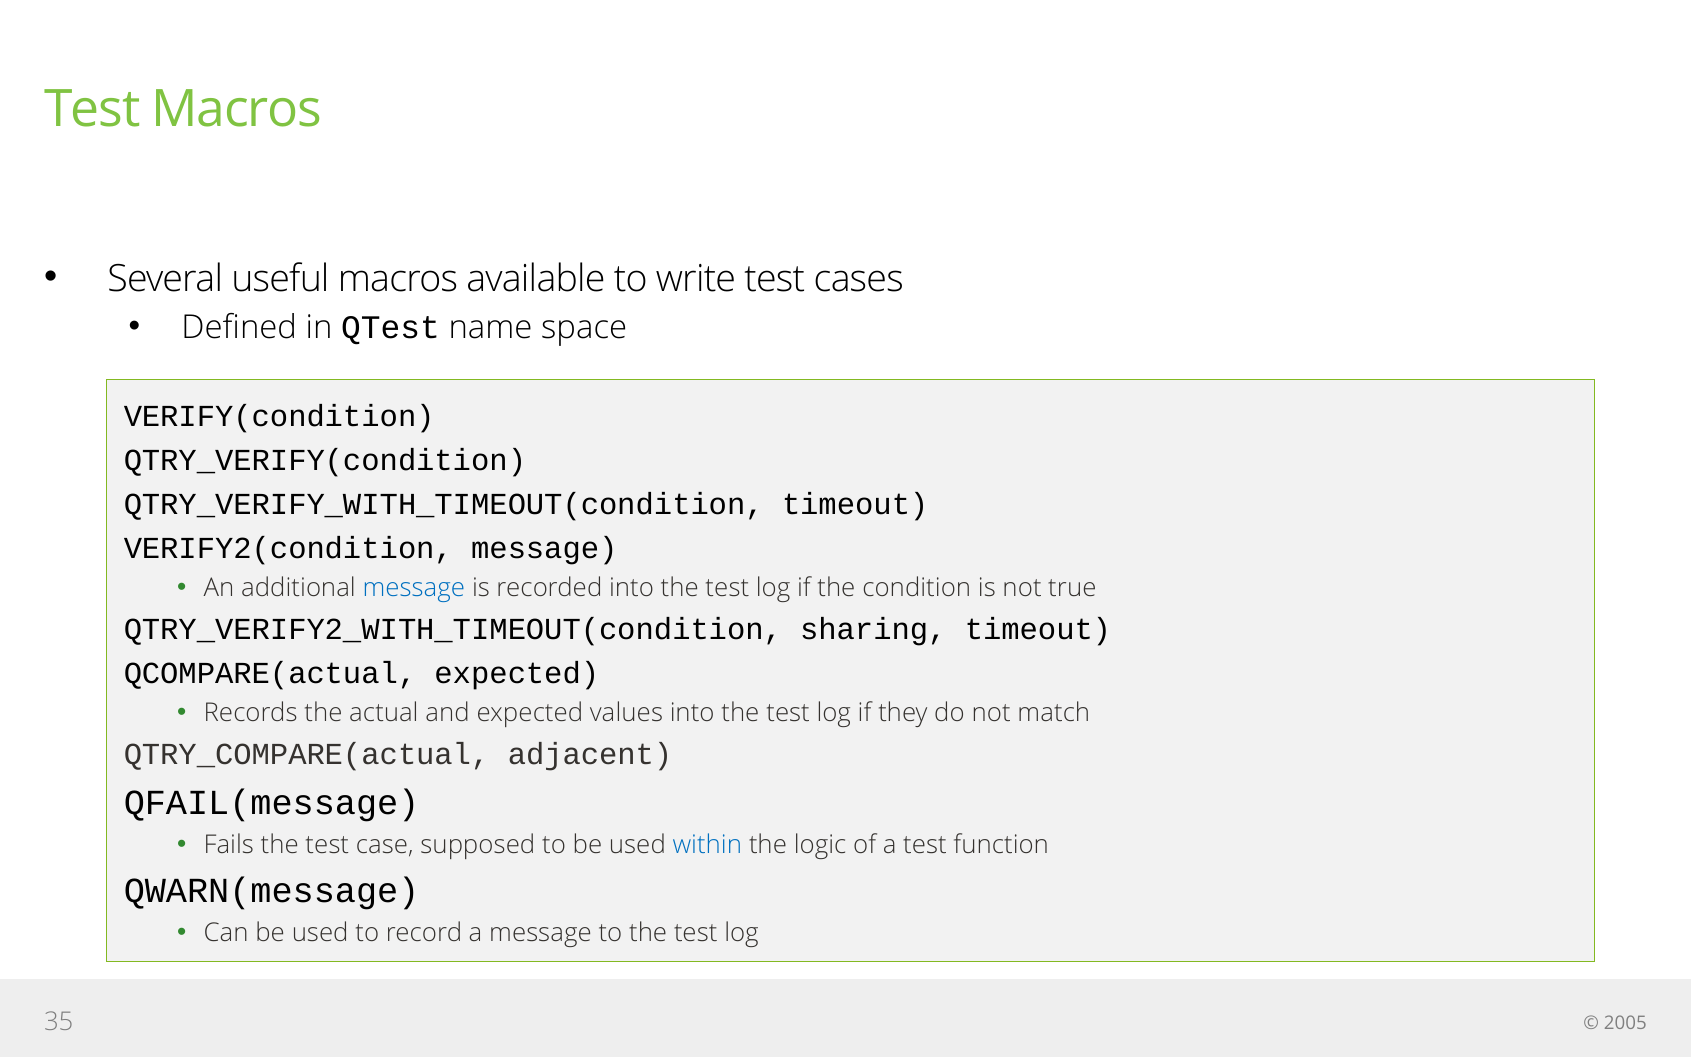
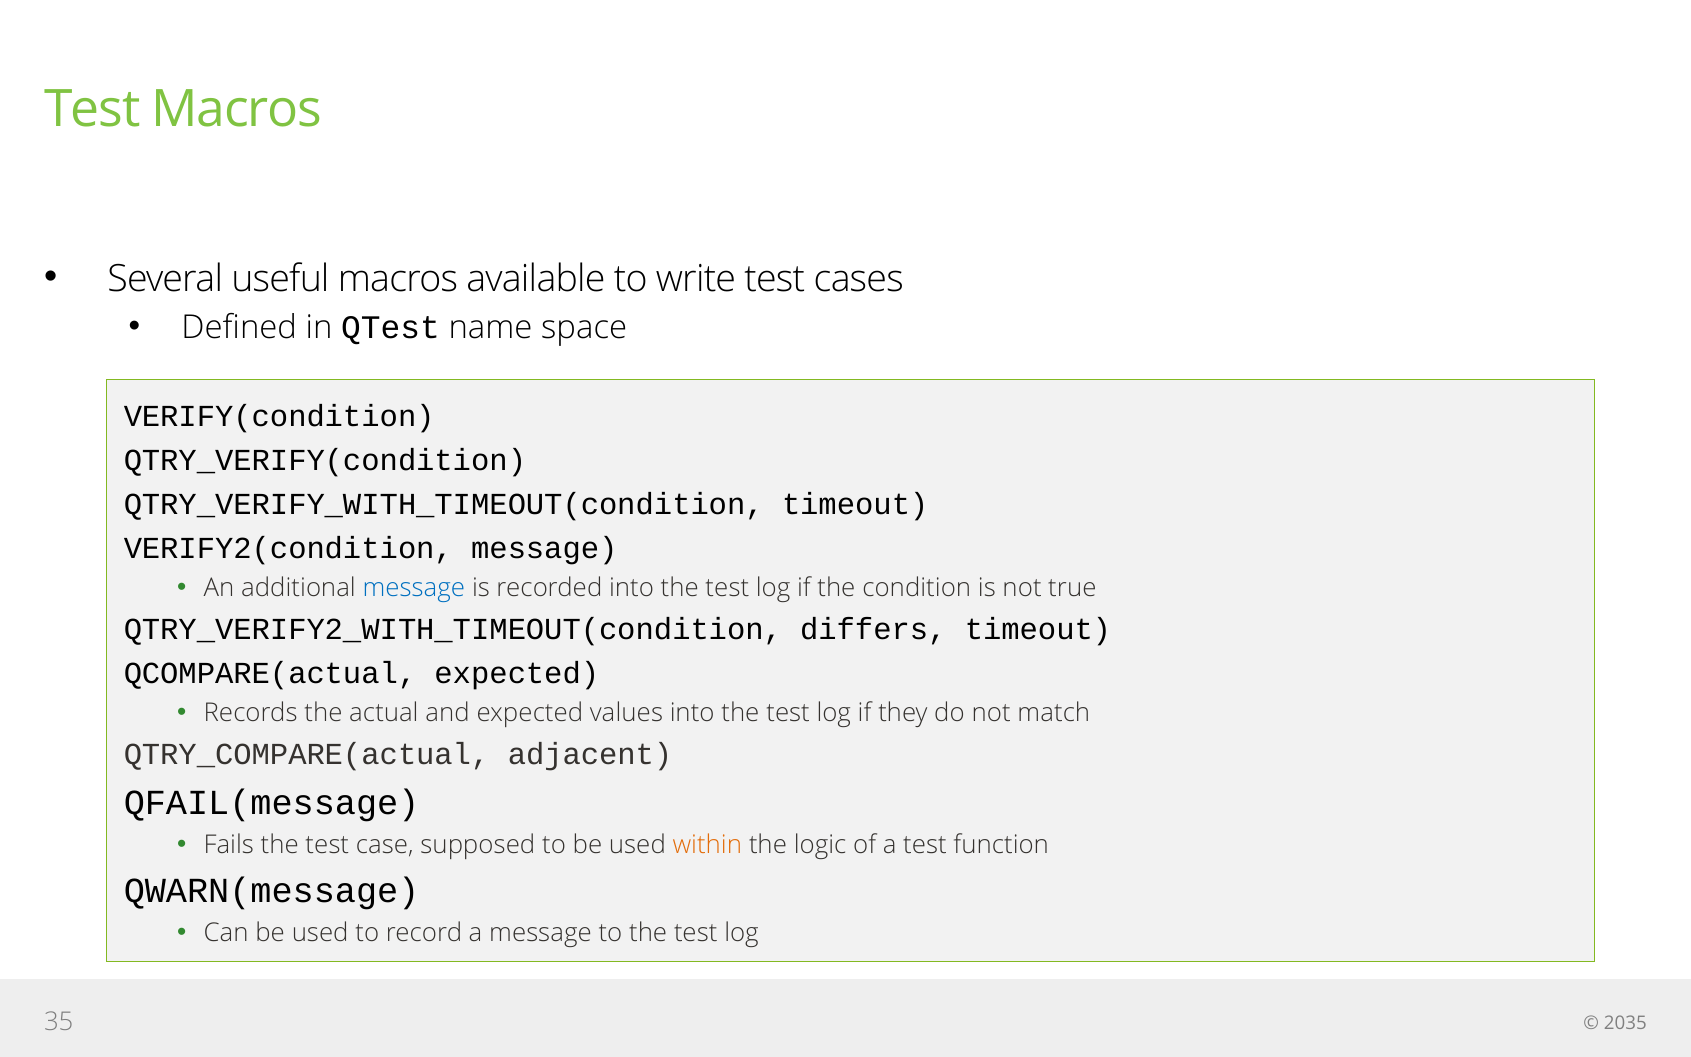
sharing: sharing -> differs
within colour: blue -> orange
2005: 2005 -> 2035
